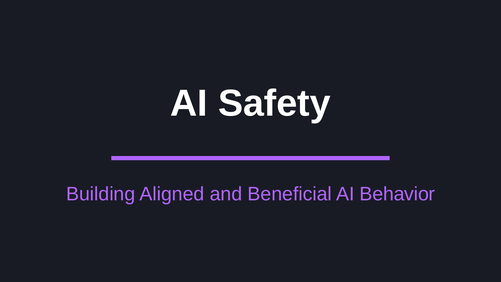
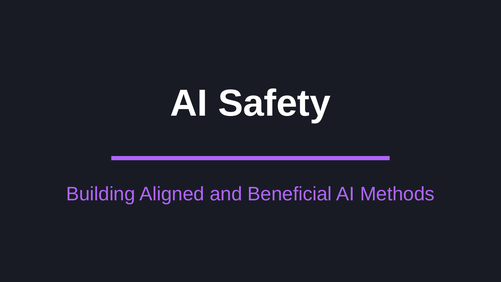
Behavior: Behavior -> Methods
